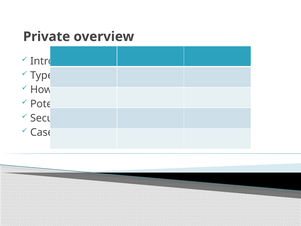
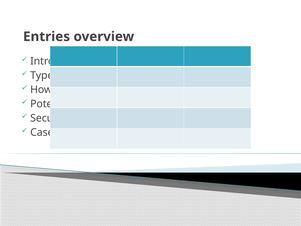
Private: Private -> Entries
